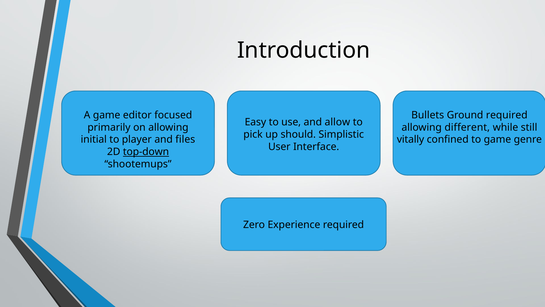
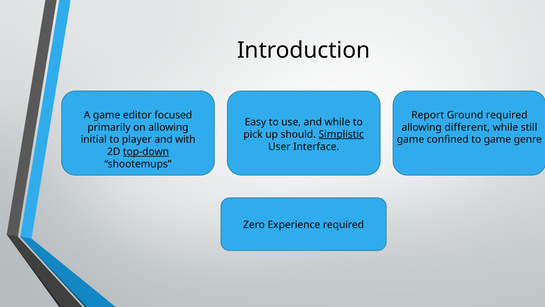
Bullets: Bullets -> Report
and allow: allow -> while
Simplistic underline: none -> present
files: files -> with
vitally at (411, 139): vitally -> game
